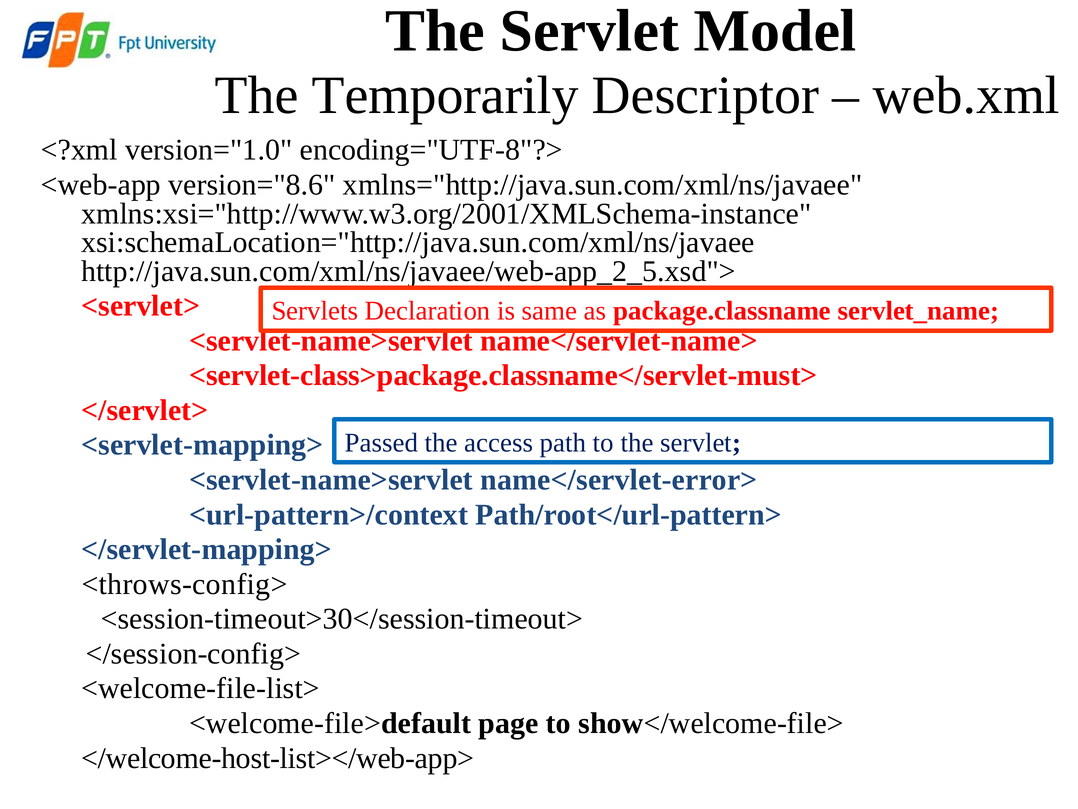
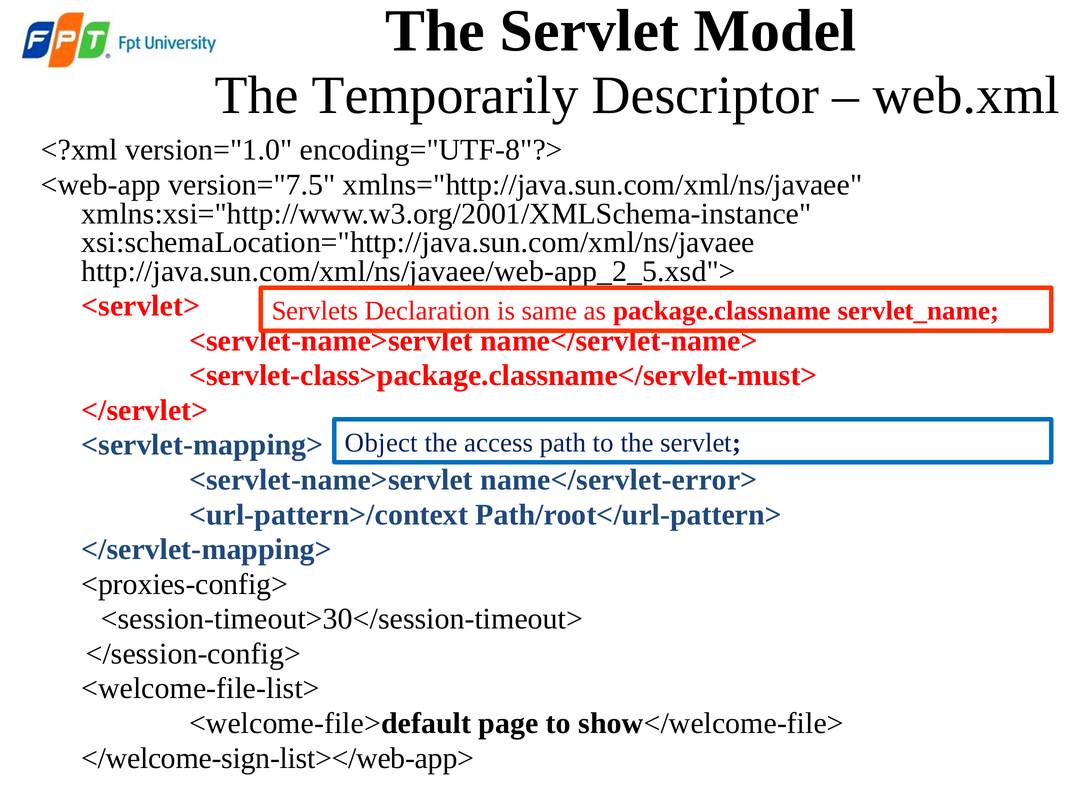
version="8.6: version="8.6 -> version="7.5
Passed: Passed -> Object
<throws-config>: <throws-config> -> <proxies-config>
</welcome-host-list></web-app>: </welcome-host-list></web-app> -> </welcome-sign-list></web-app>
